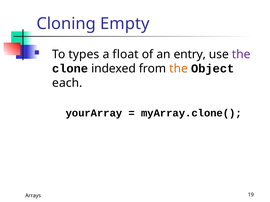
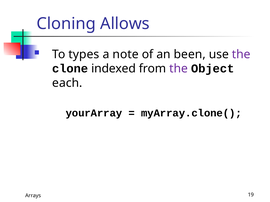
Empty: Empty -> Allows
float: float -> note
entry: entry -> been
the at (179, 69) colour: orange -> purple
